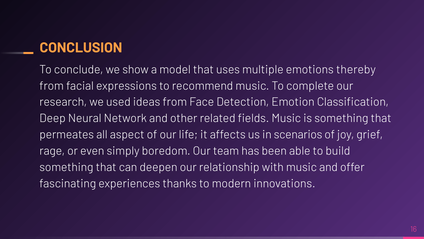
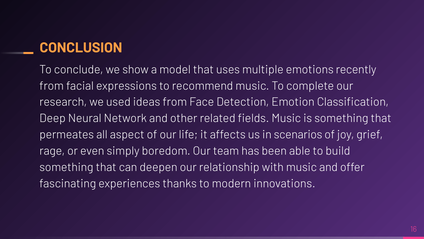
thereby: thereby -> recently
